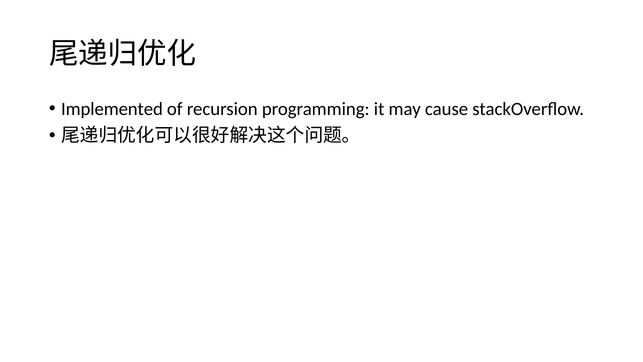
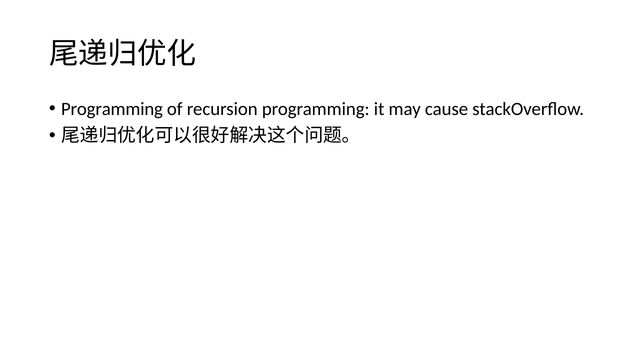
Implemented at (112, 109): Implemented -> Programming
